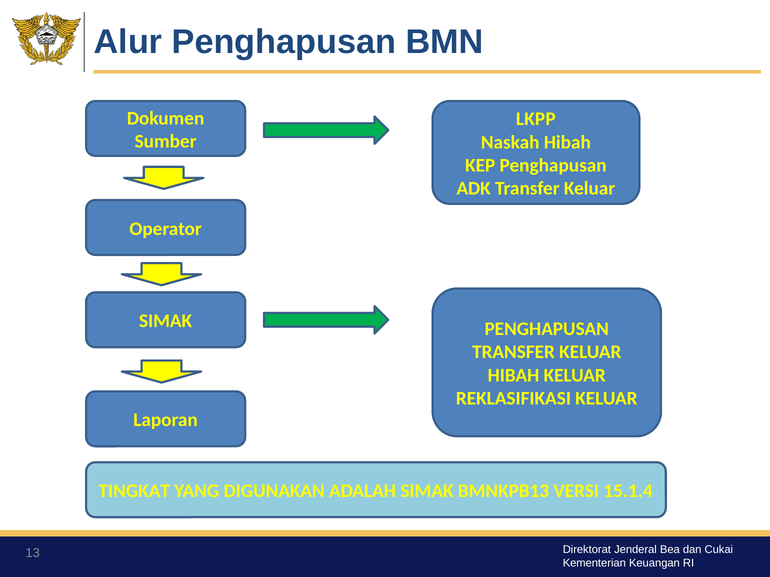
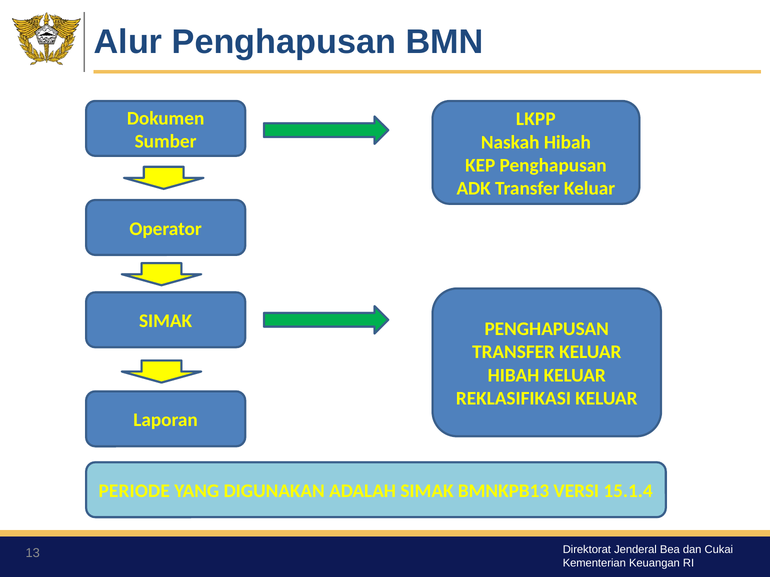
TINGKAT: TINGKAT -> PERIODE
